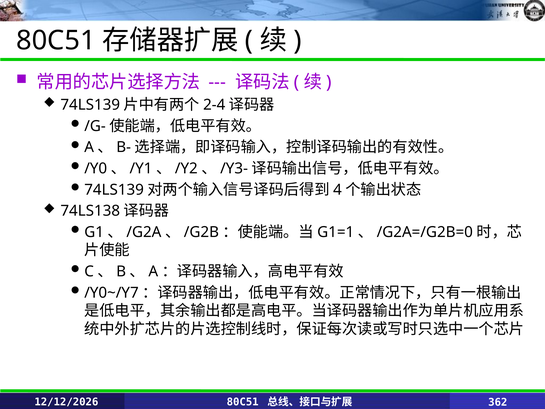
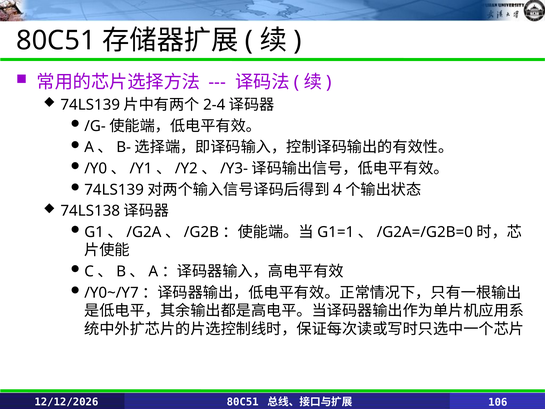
362: 362 -> 106
